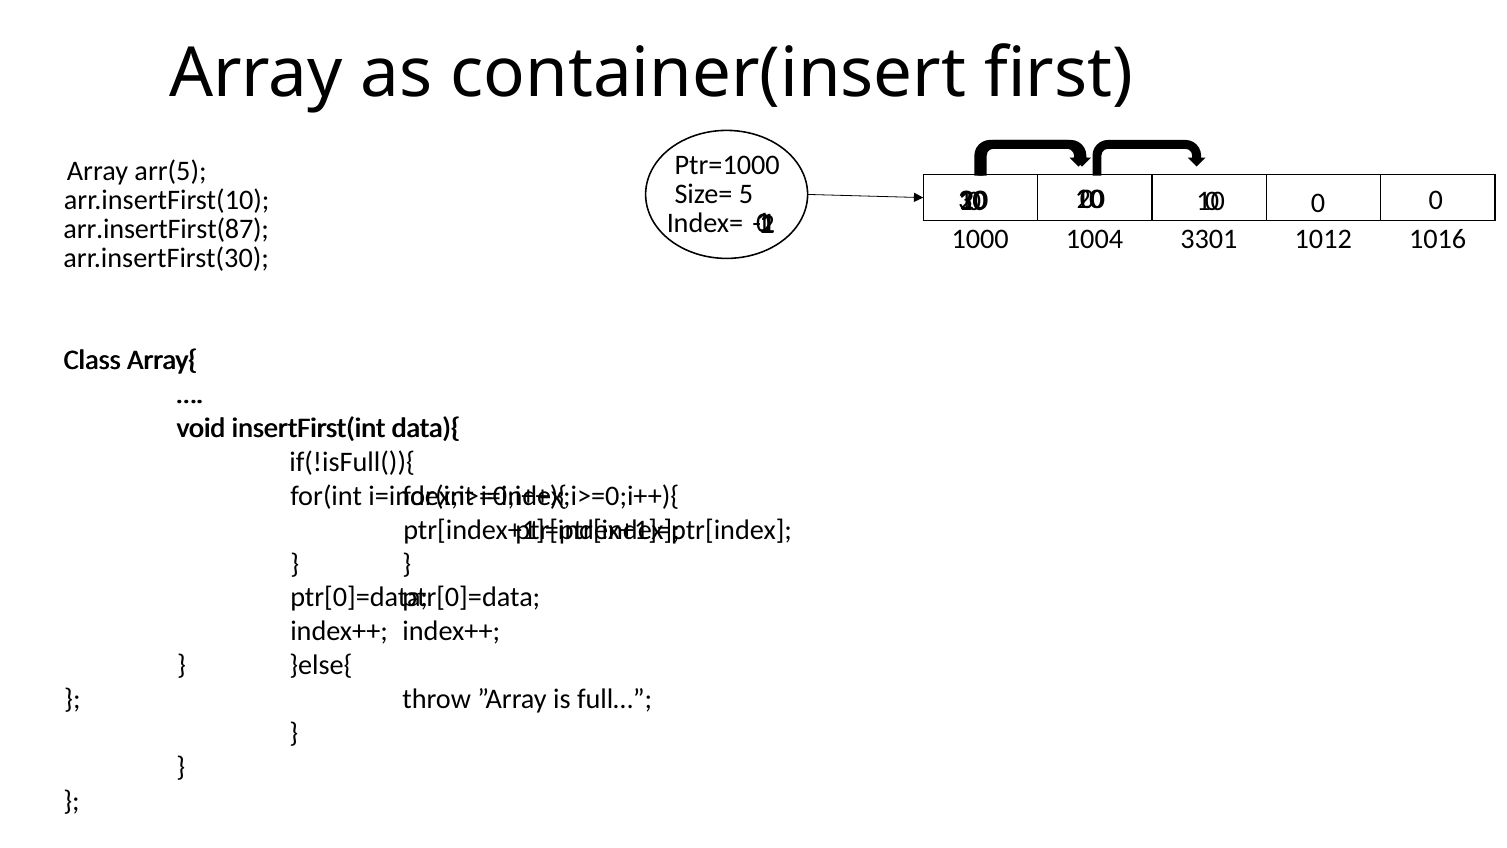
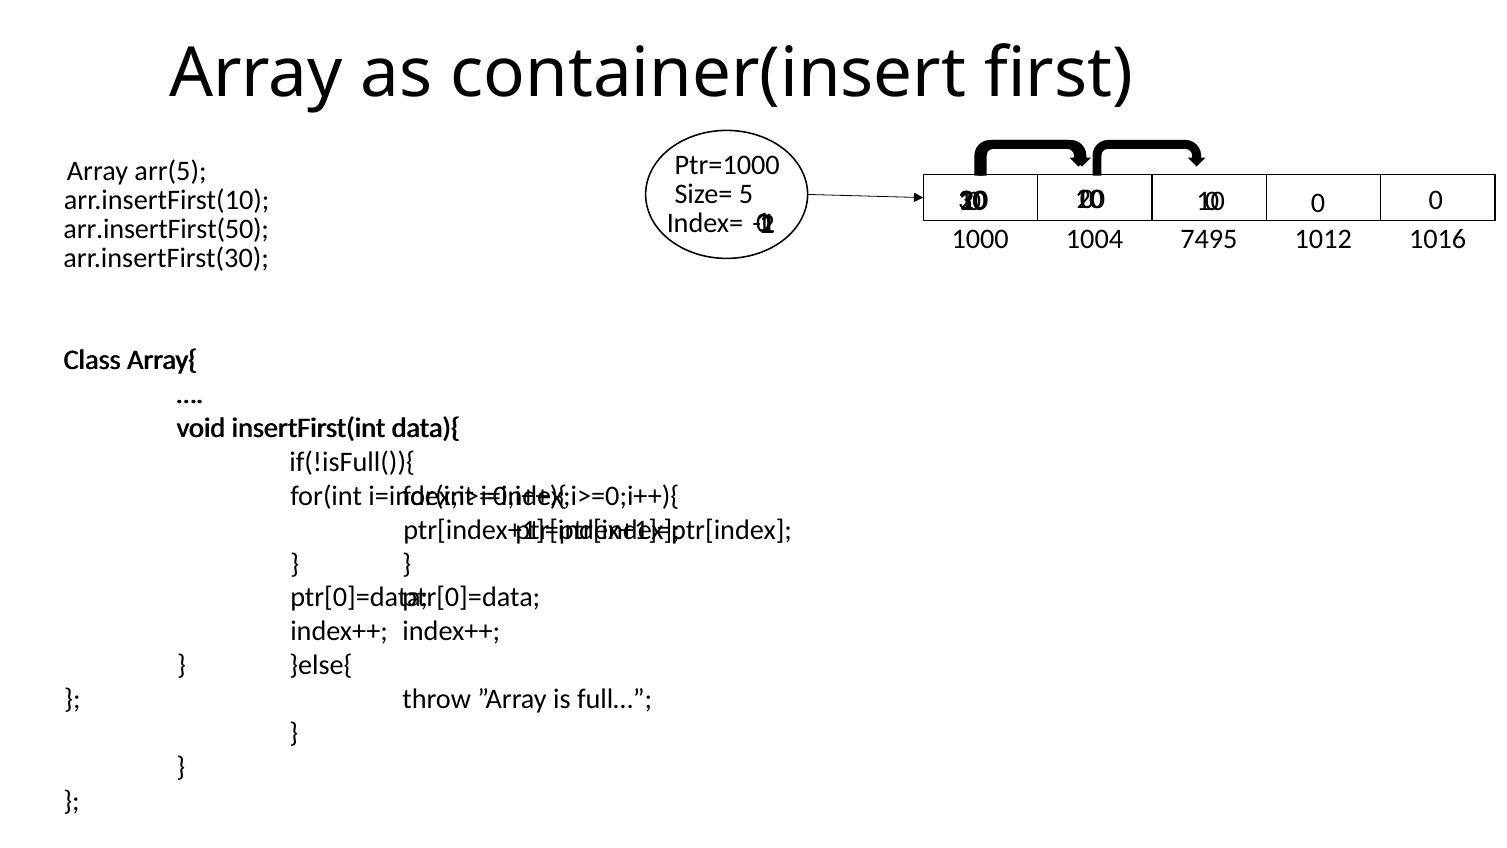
arr.insertFirst(87: arr.insertFirst(87 -> arr.insertFirst(50
3301: 3301 -> 7495
